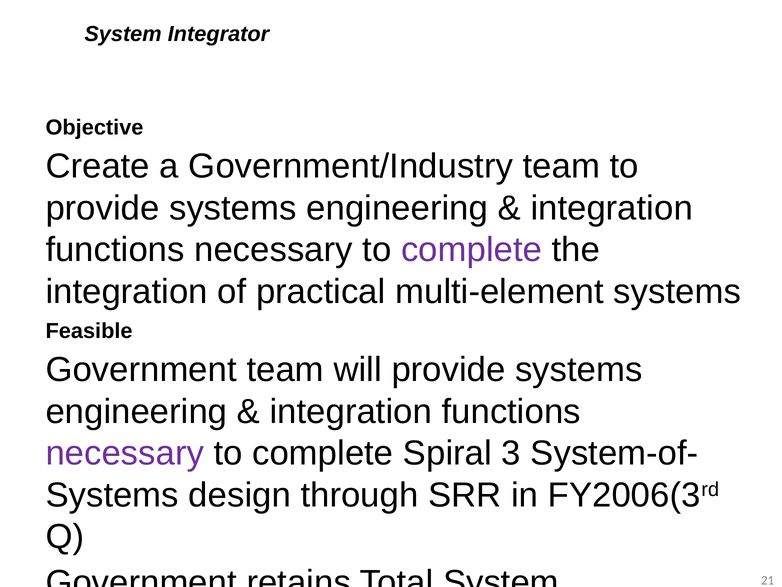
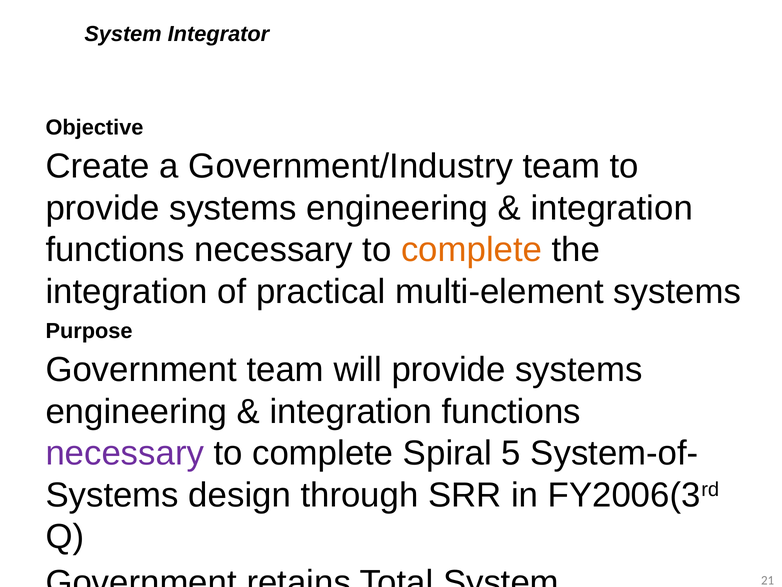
complete at (472, 250) colour: purple -> orange
Feasible: Feasible -> Purpose
3: 3 -> 5
